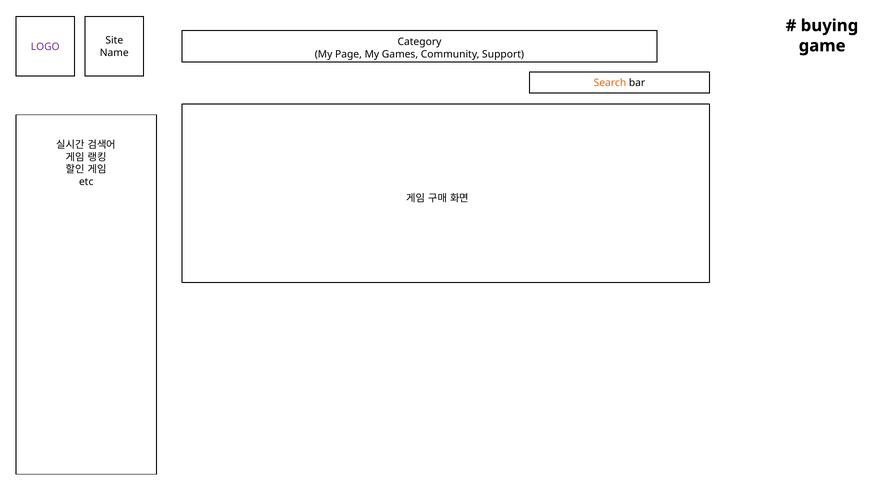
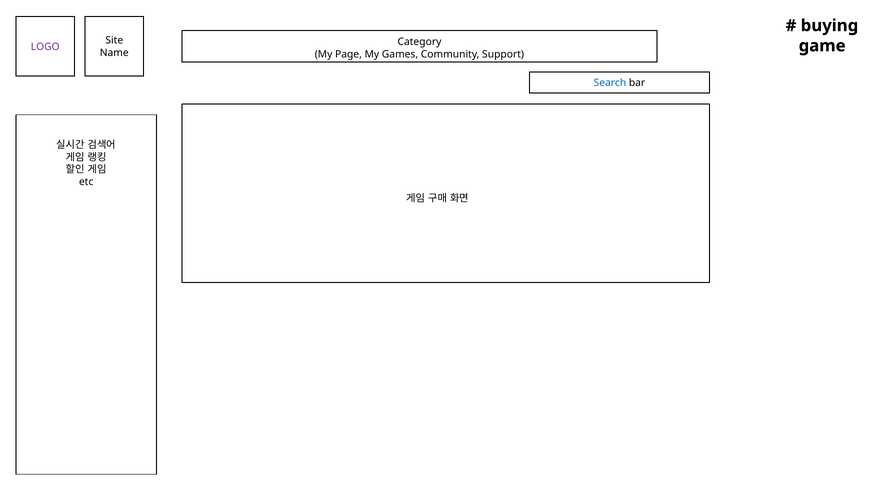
Search colour: orange -> blue
